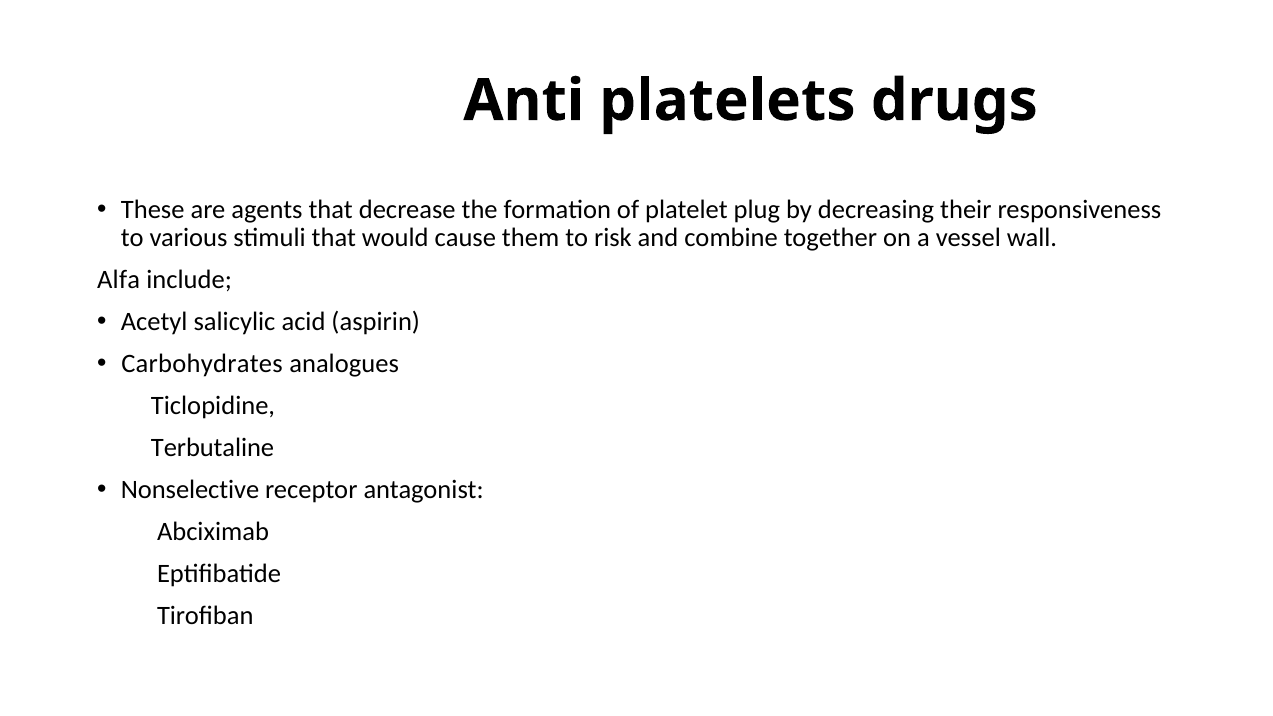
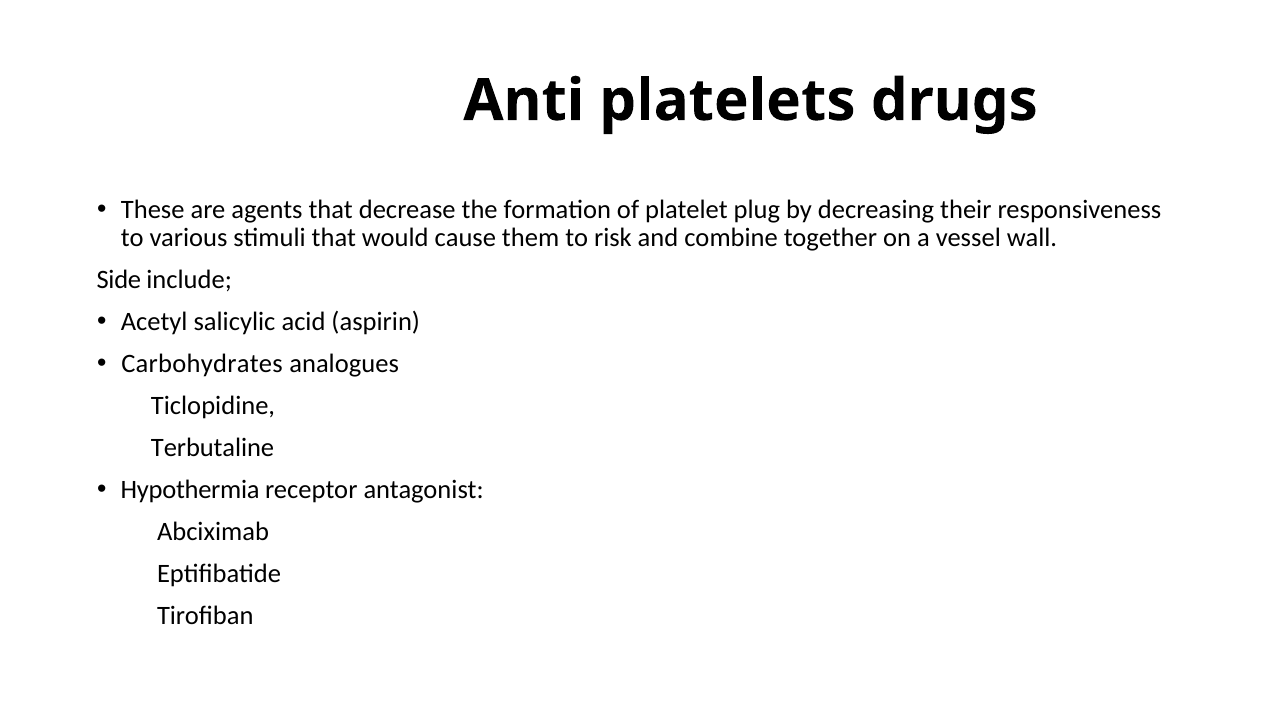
Alfa: Alfa -> Side
Nonselective: Nonselective -> Hypothermia
